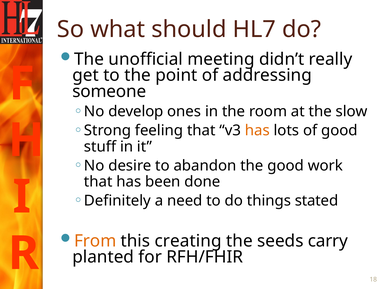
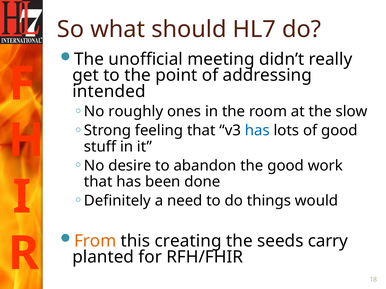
someone: someone -> intended
develop: develop -> roughly
has at (257, 131) colour: orange -> blue
stated: stated -> would
